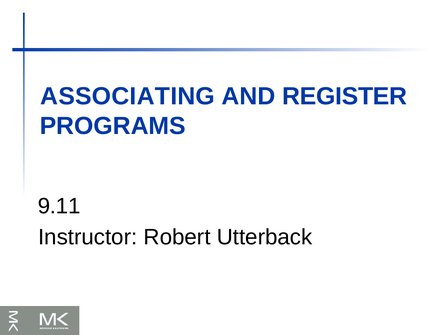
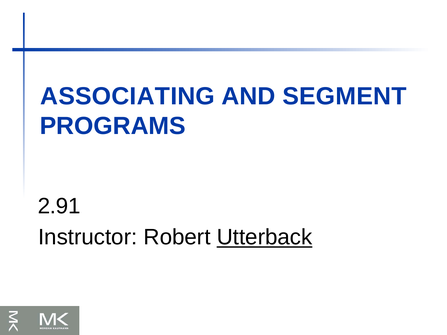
REGISTER: REGISTER -> SEGMENT
9.11: 9.11 -> 2.91
Utterback underline: none -> present
